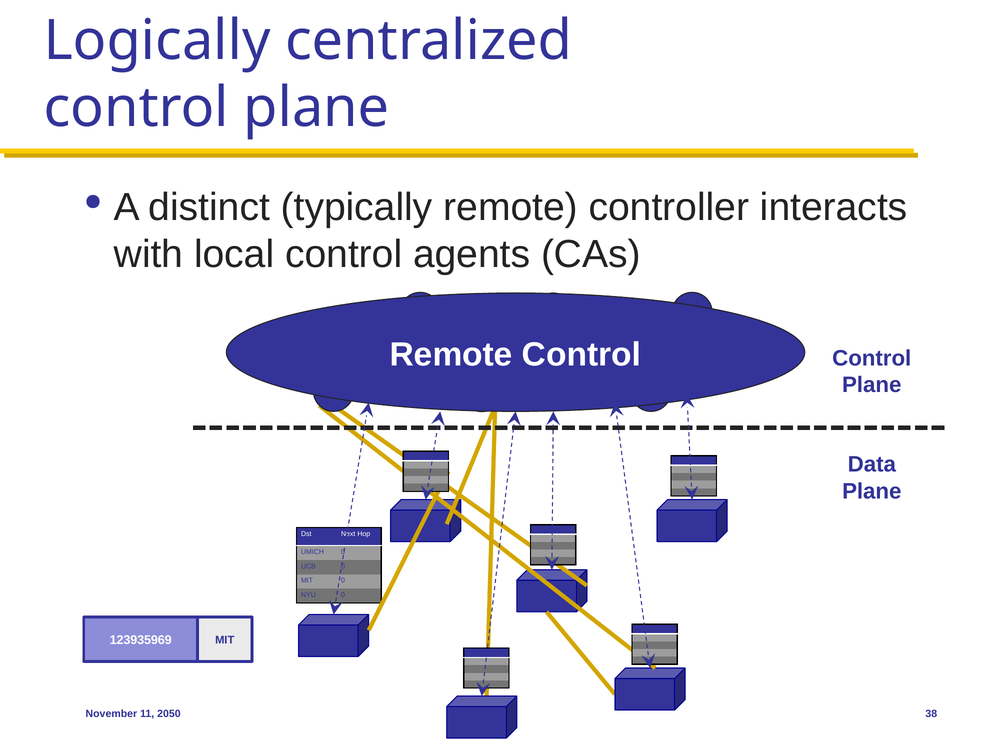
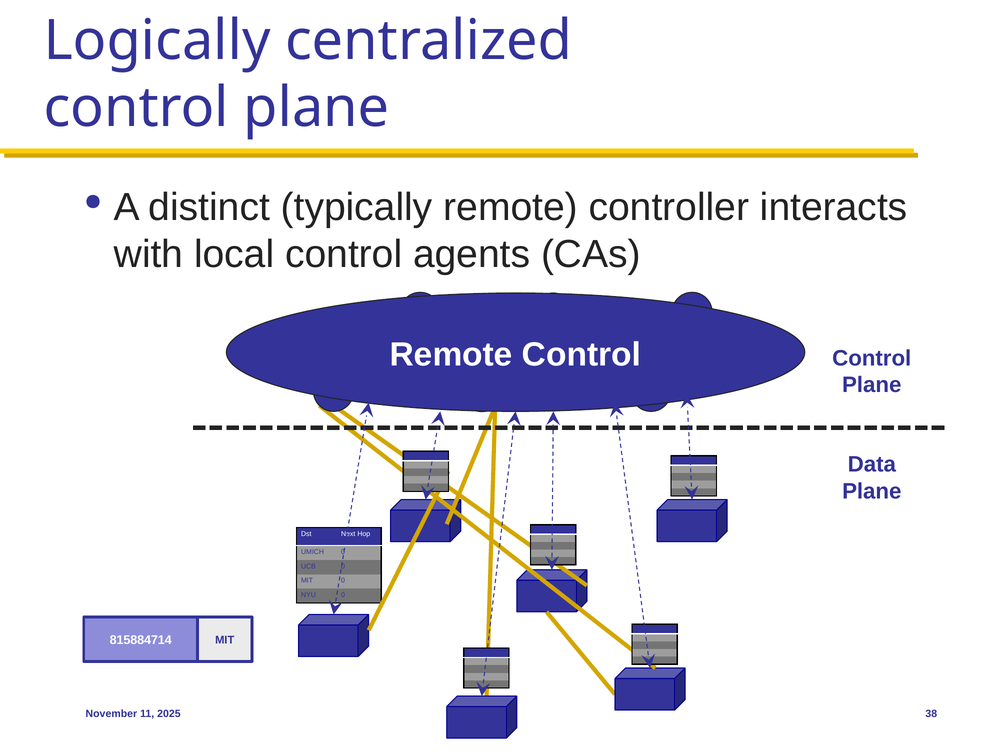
123935969: 123935969 -> 815884714
2050: 2050 -> 2025
